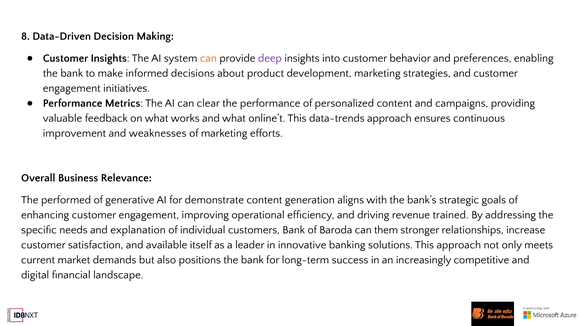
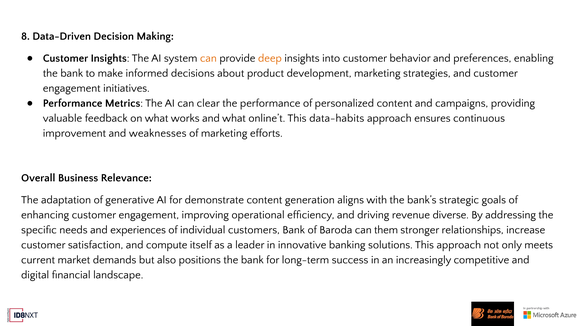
deep colour: purple -> orange
data-trends: data-trends -> data-habits
performed: performed -> adaptation
trained: trained -> diverse
explanation: explanation -> experiences
available: available -> compute
